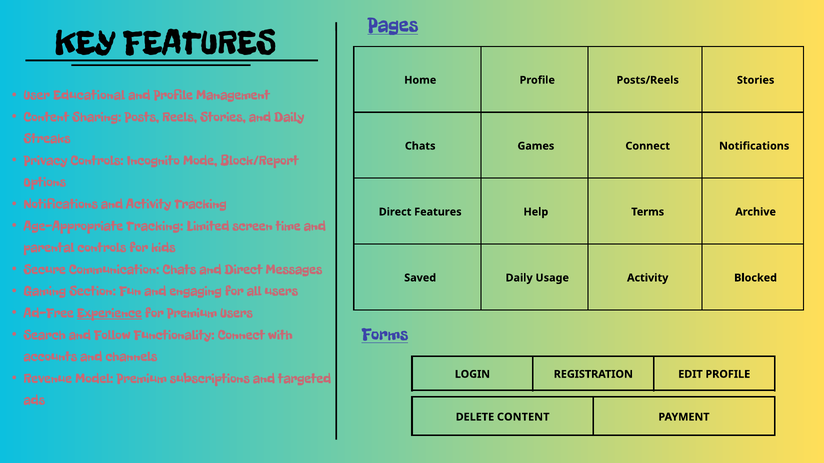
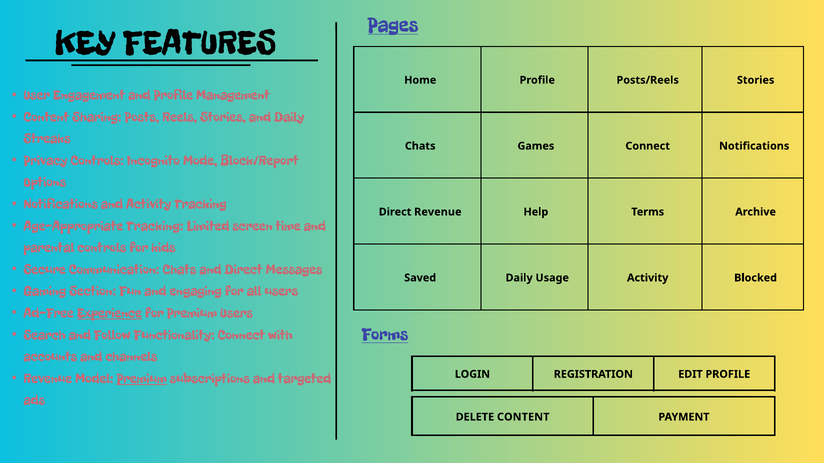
Educational: Educational -> Engagement
Direct Features: Features -> Revenue
Premium at (142, 379) underline: none -> present
